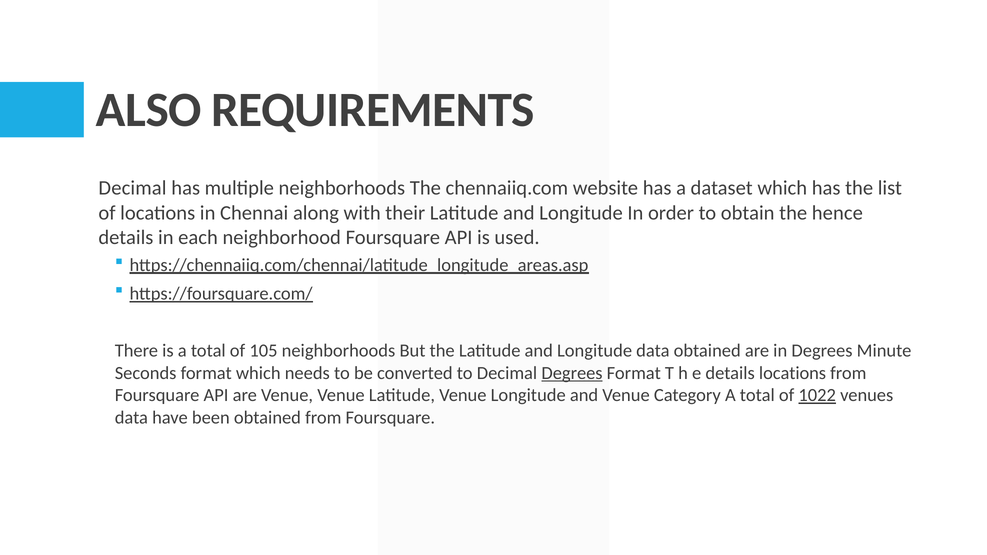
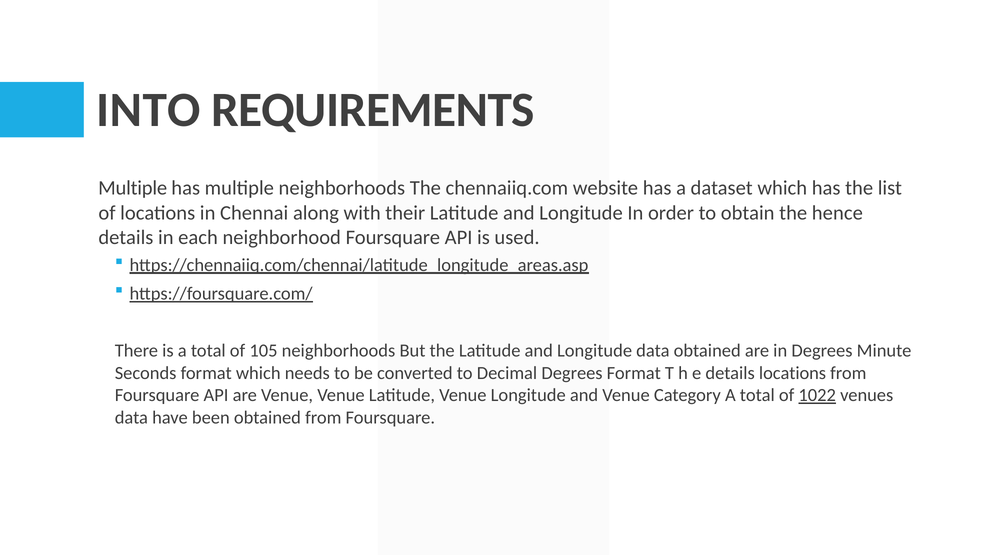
ALSO: ALSO -> INTO
Decimal at (133, 188): Decimal -> Multiple
Degrees at (572, 373) underline: present -> none
